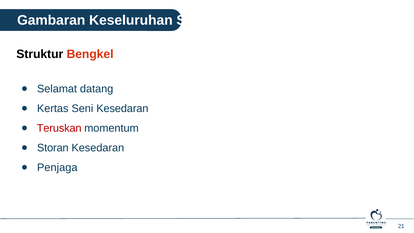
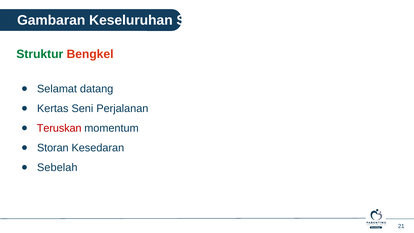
Struktur colour: black -> green
Seni Kesedaran: Kesedaran -> Perjalanan
Penjaga: Penjaga -> Sebelah
